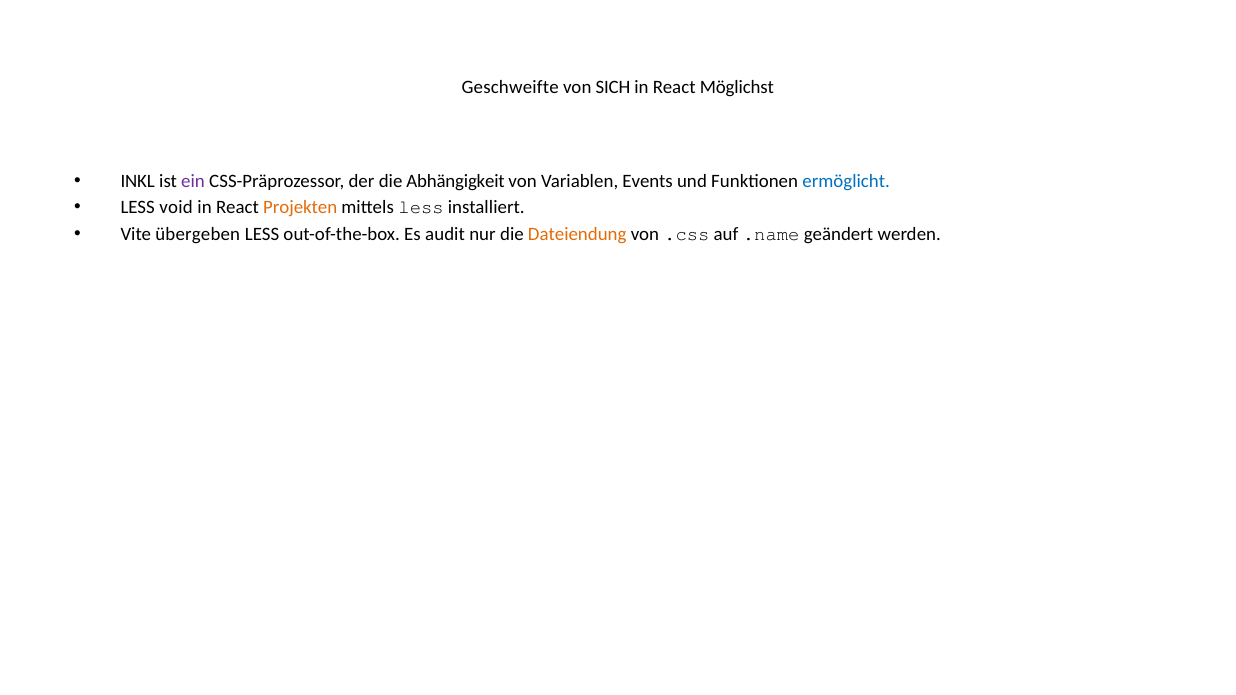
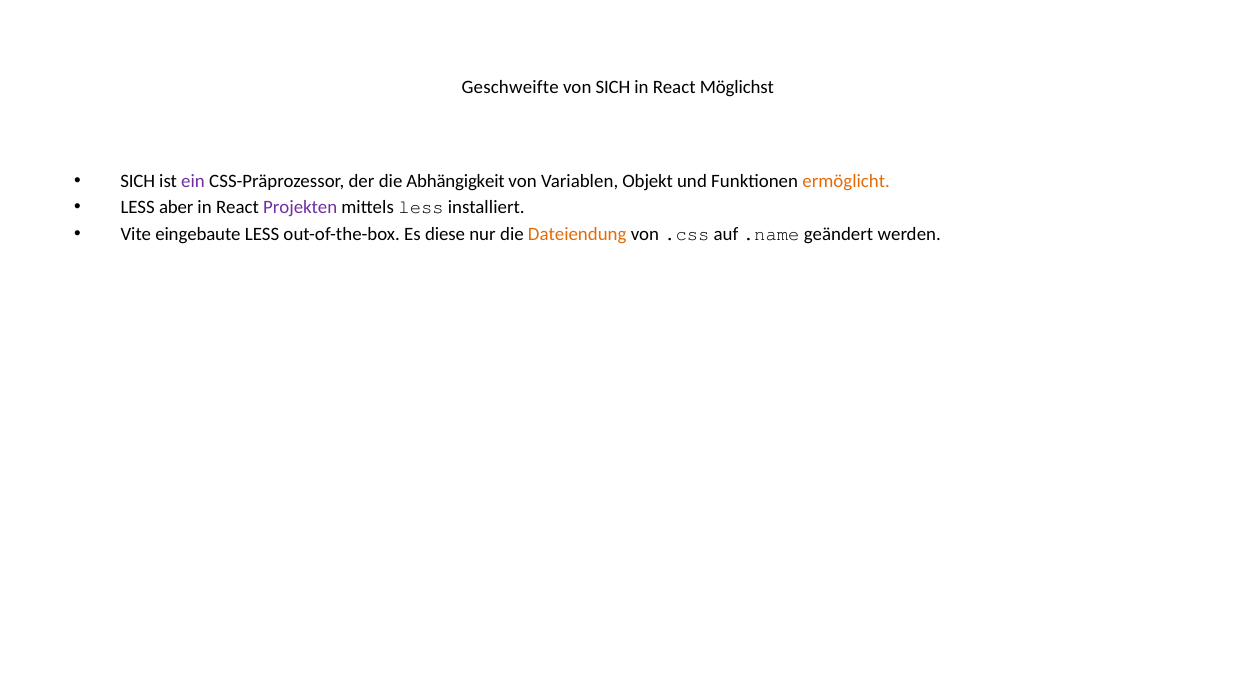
INKL at (138, 181): INKL -> SICH
Events: Events -> Objekt
ermöglicht colour: blue -> orange
void: void -> aber
Projekten colour: orange -> purple
übergeben: übergeben -> eingebaute
audit: audit -> diese
